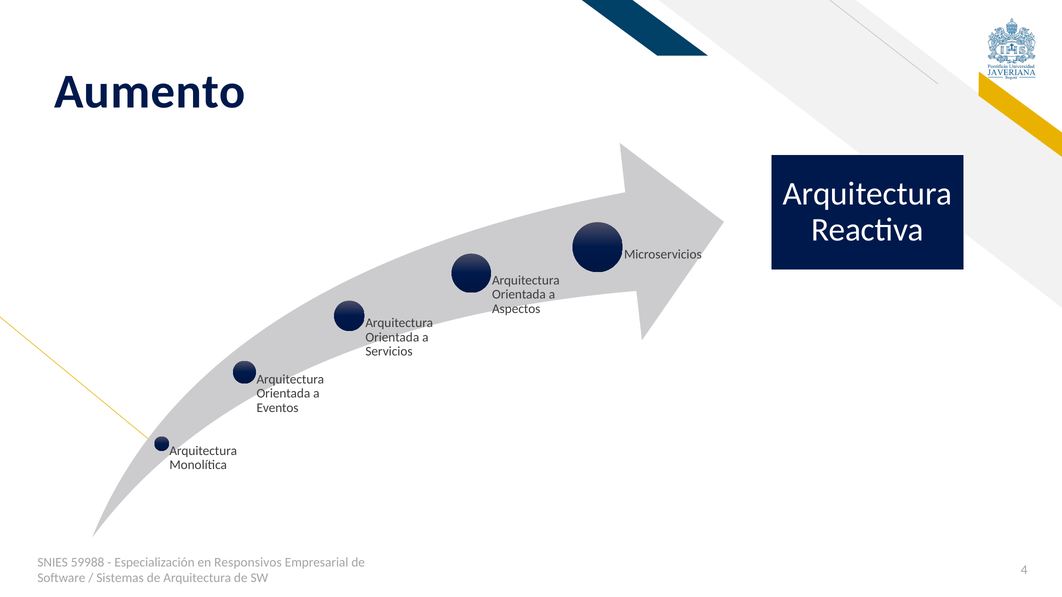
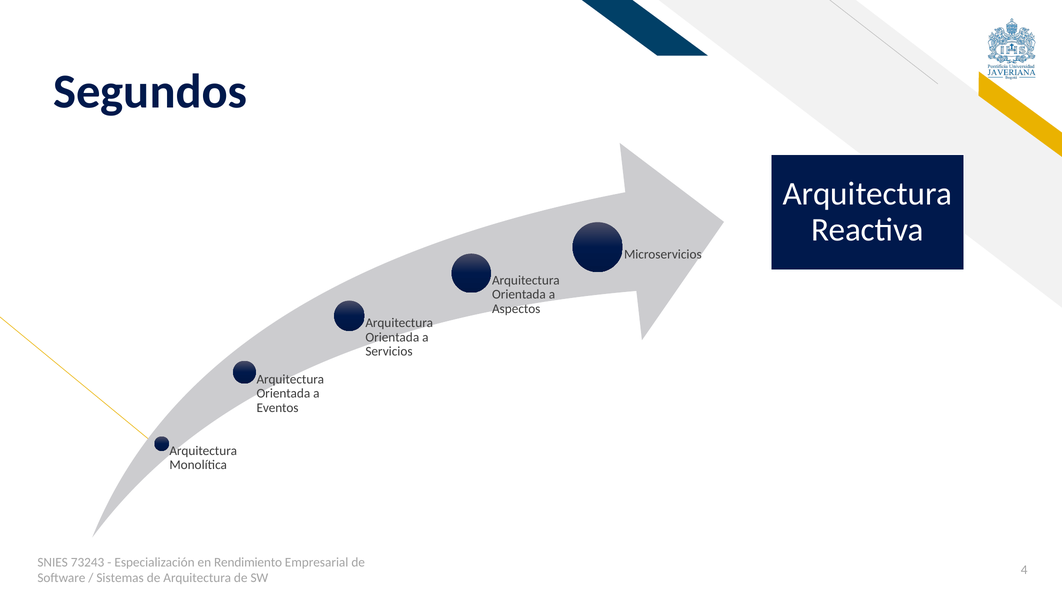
Aumento: Aumento -> Segundos
59988: 59988 -> 73243
Responsivos: Responsivos -> Rendimiento
